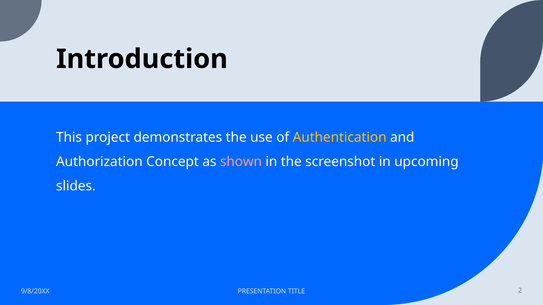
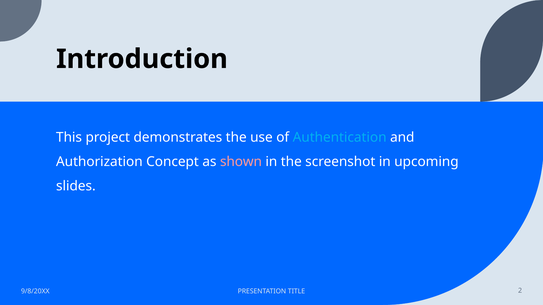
Authentication colour: yellow -> light blue
